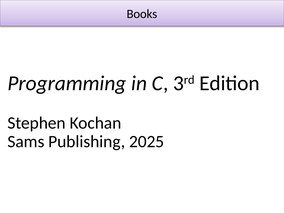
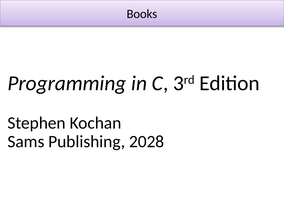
2025: 2025 -> 2028
